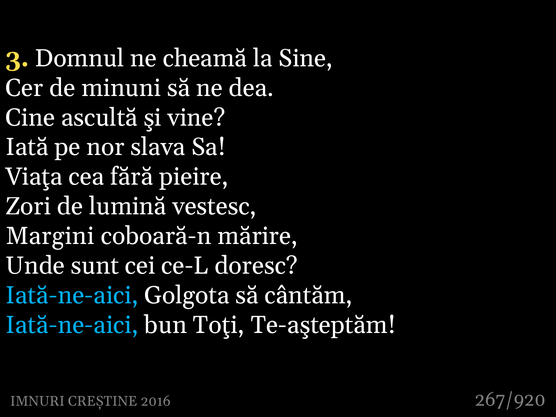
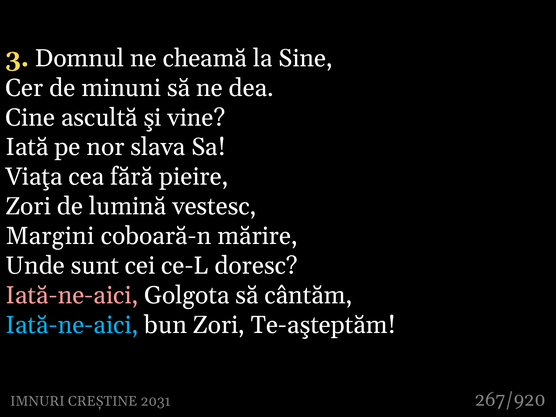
Iată-ne-aici at (72, 295) colour: light blue -> pink
bun Toţi: Toţi -> Zori
2016: 2016 -> 2031
